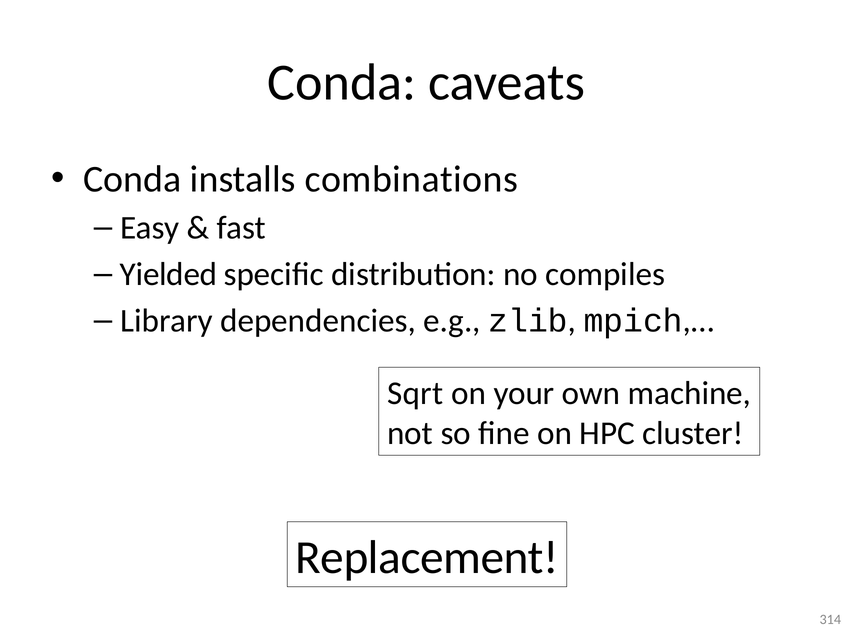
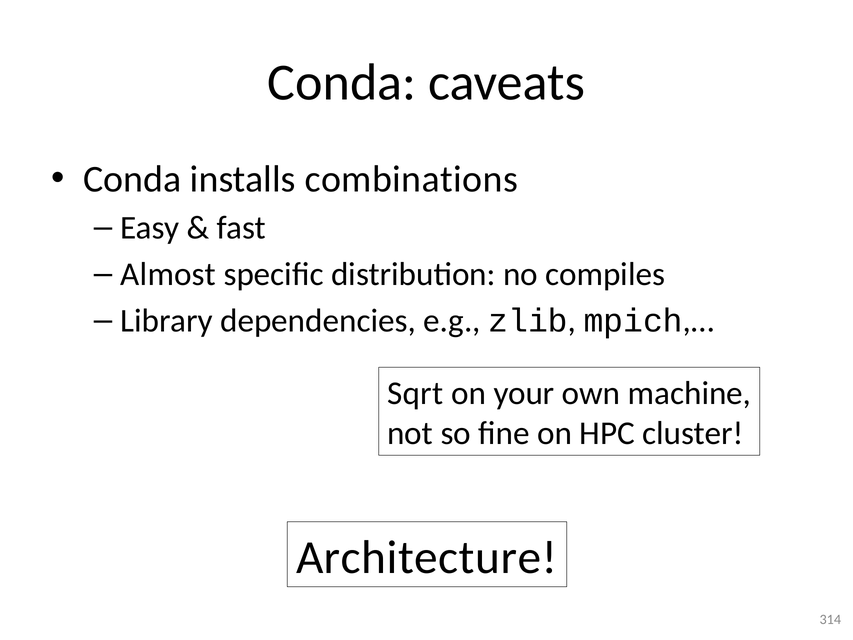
Yielded: Yielded -> Almost
Replacement: Replacement -> Architecture
